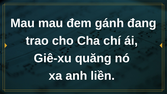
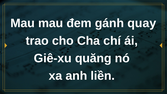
đang: đang -> quay
